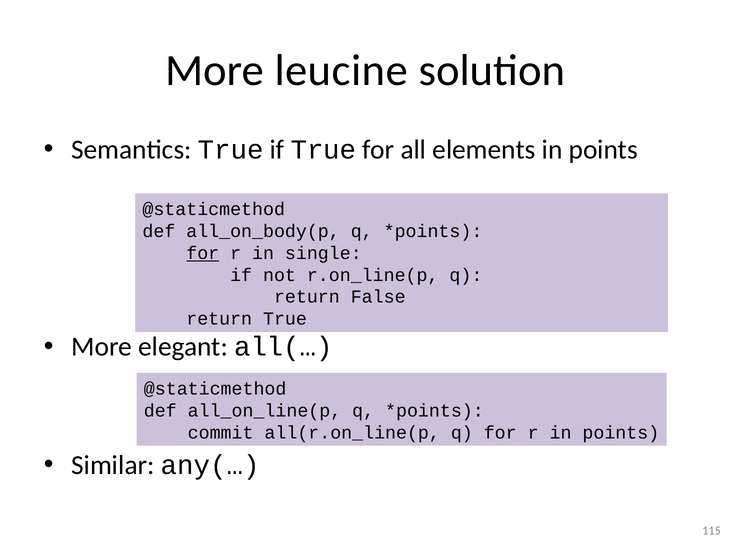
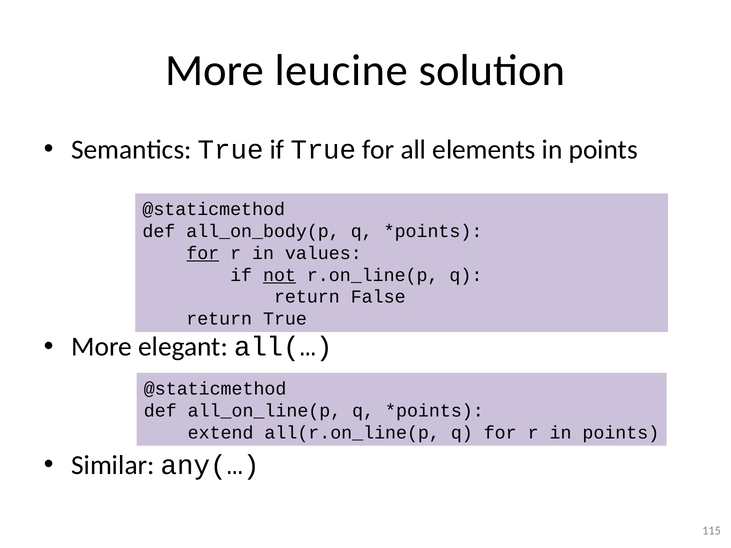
single: single -> values
not underline: none -> present
commit: commit -> extend
